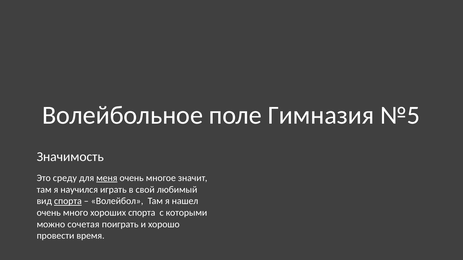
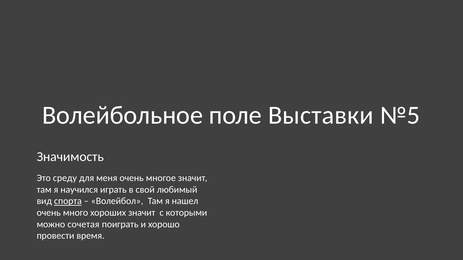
Гимназия: Гимназия -> Выставки
меня underline: present -> none
хороших спорта: спорта -> значит
